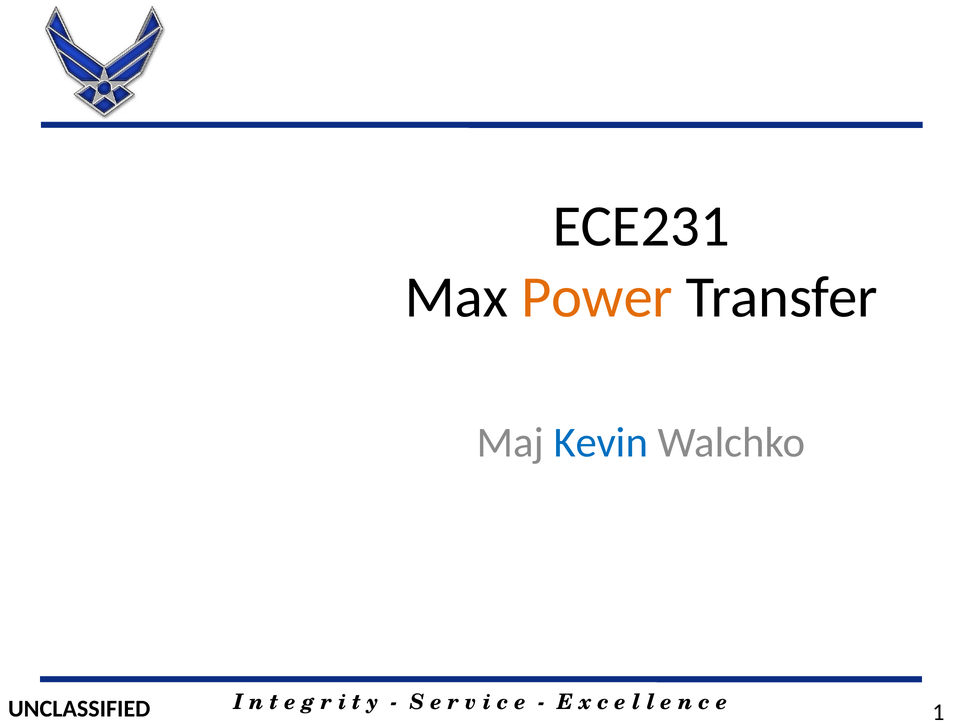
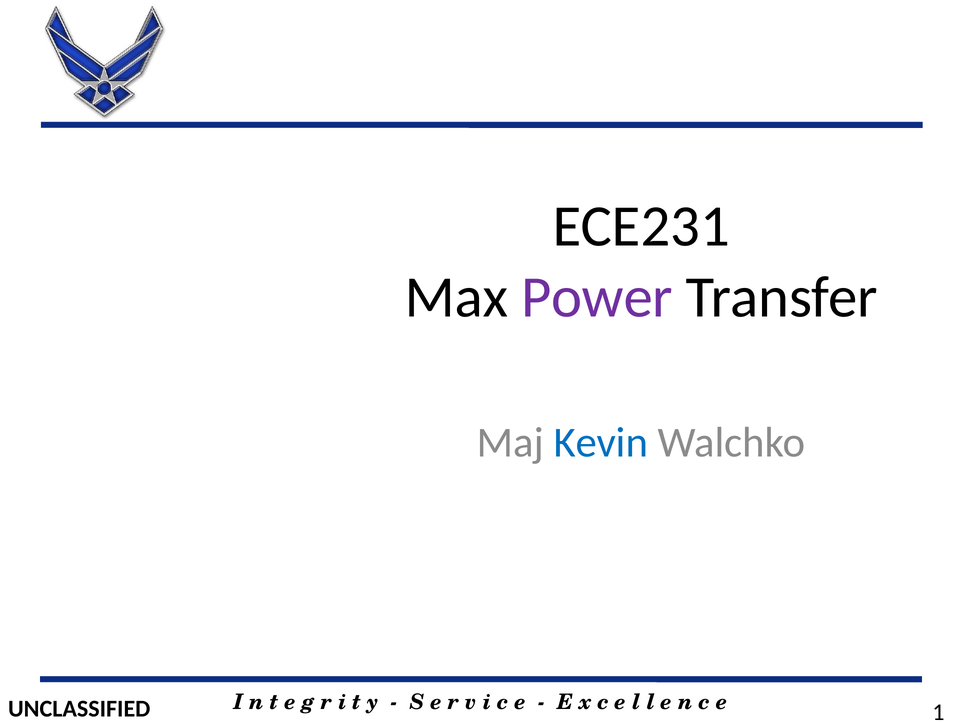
Power colour: orange -> purple
